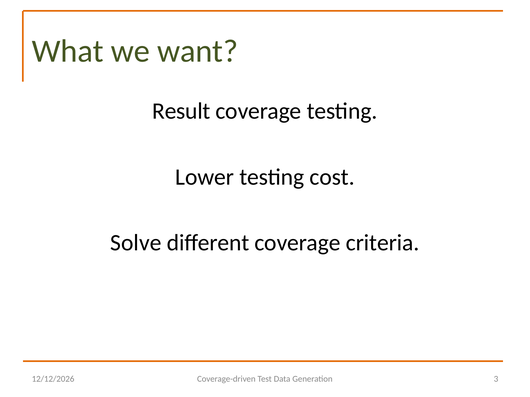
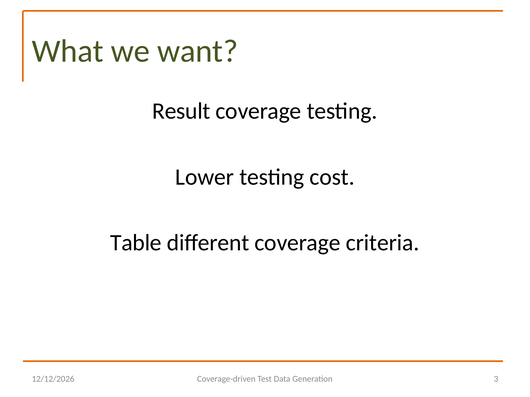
Solve: Solve -> Table
